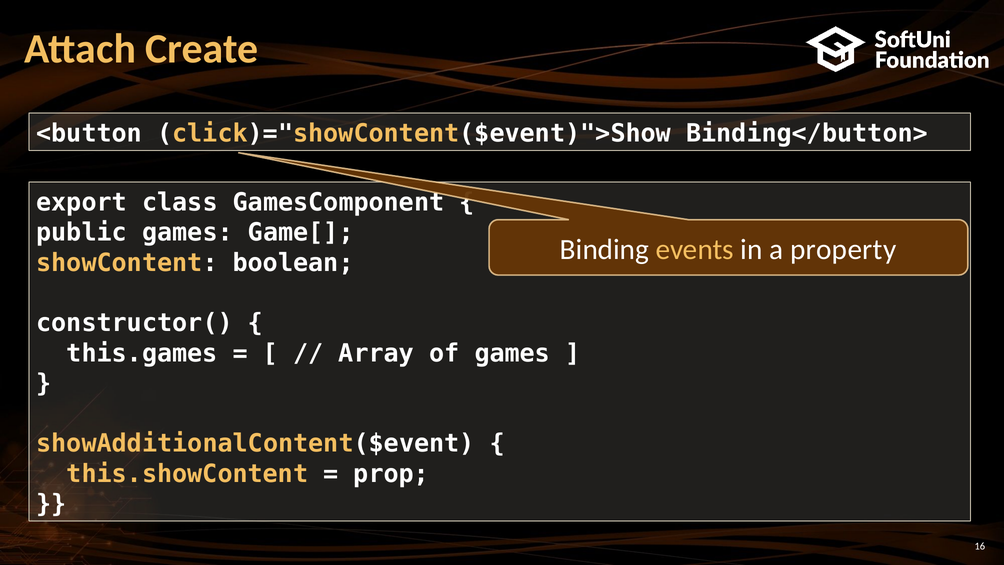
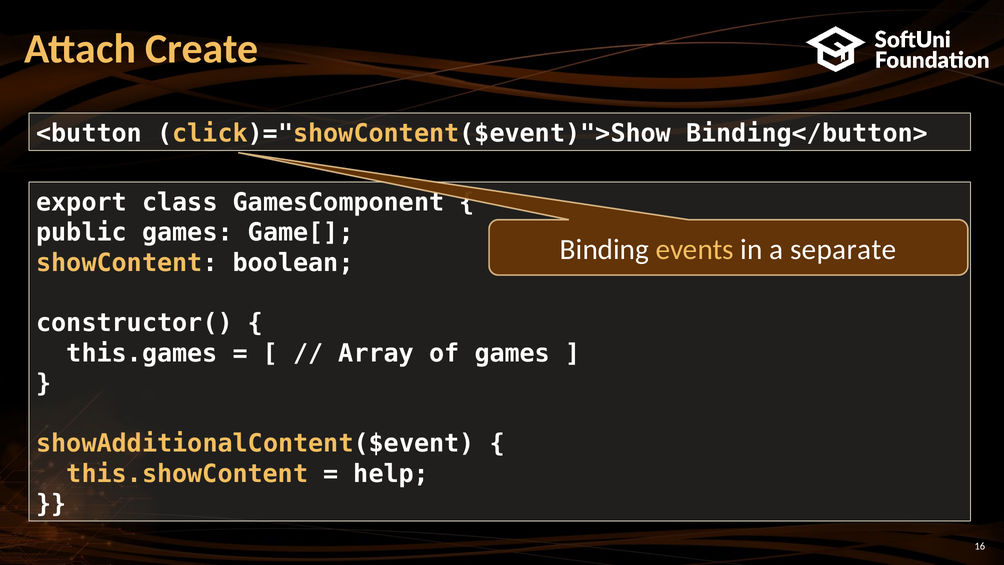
property: property -> separate
prop: prop -> help
